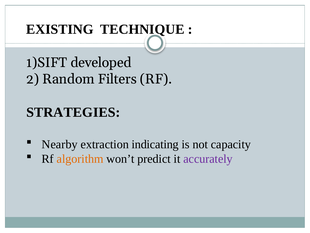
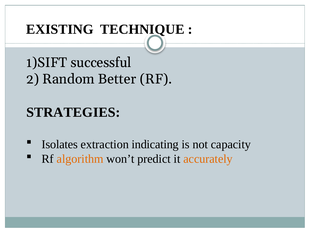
developed: developed -> successful
Filters: Filters -> Better
Nearby: Nearby -> Isolates
accurately colour: purple -> orange
